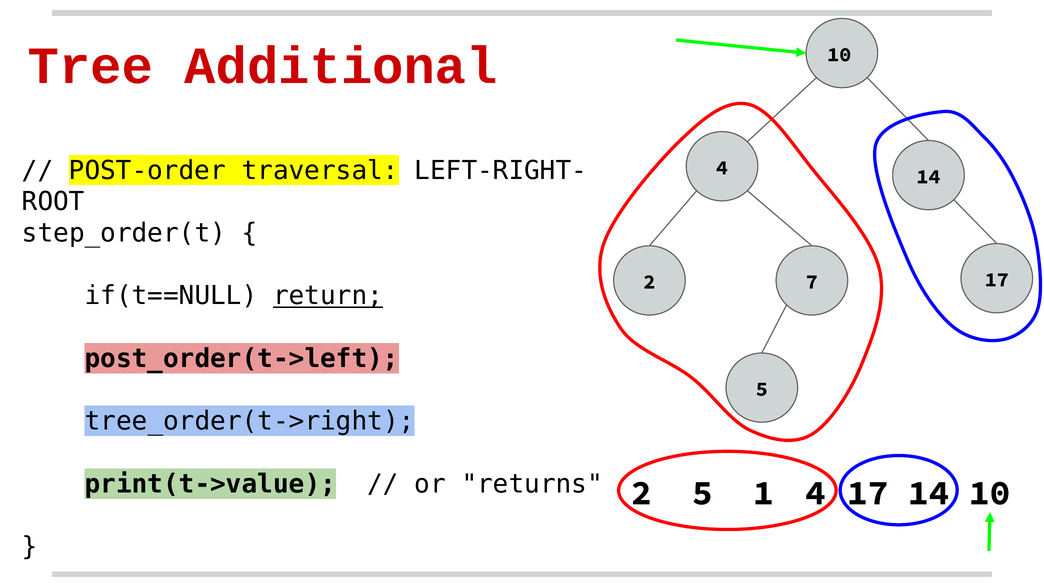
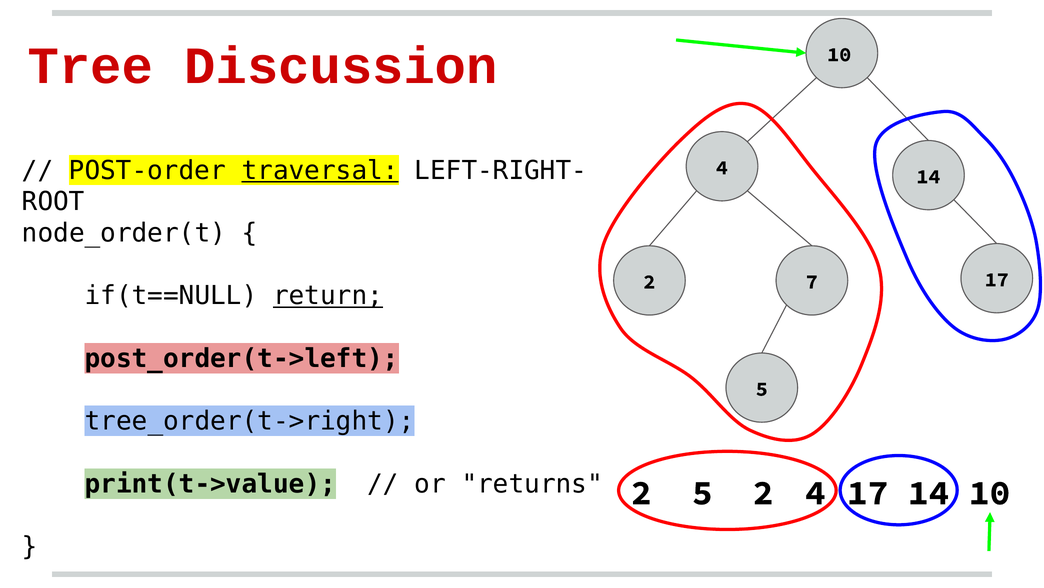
Additional: Additional -> Discussion
traversal underline: none -> present
step_order(t: step_order(t -> node_order(t
5 1: 1 -> 2
